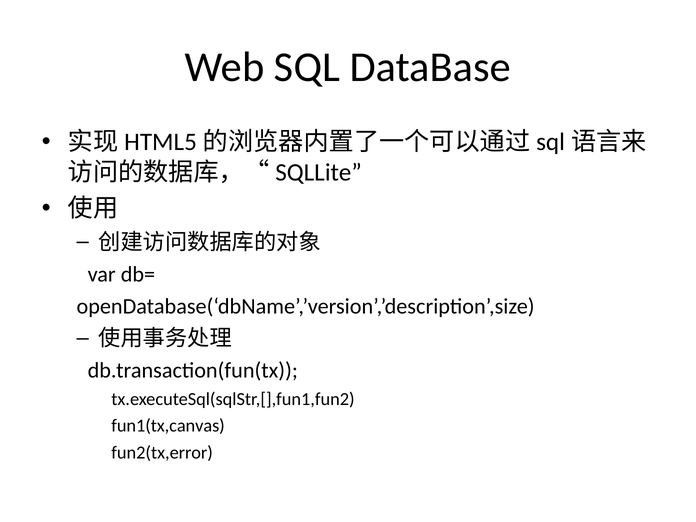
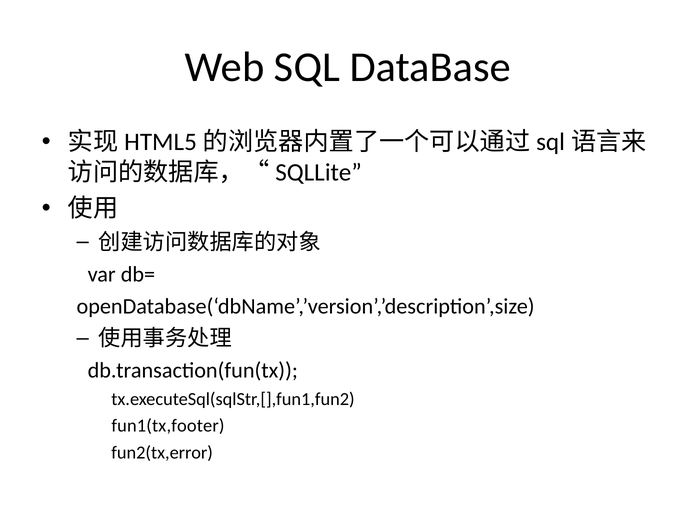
fun1(tx,canvas: fun1(tx,canvas -> fun1(tx,footer
